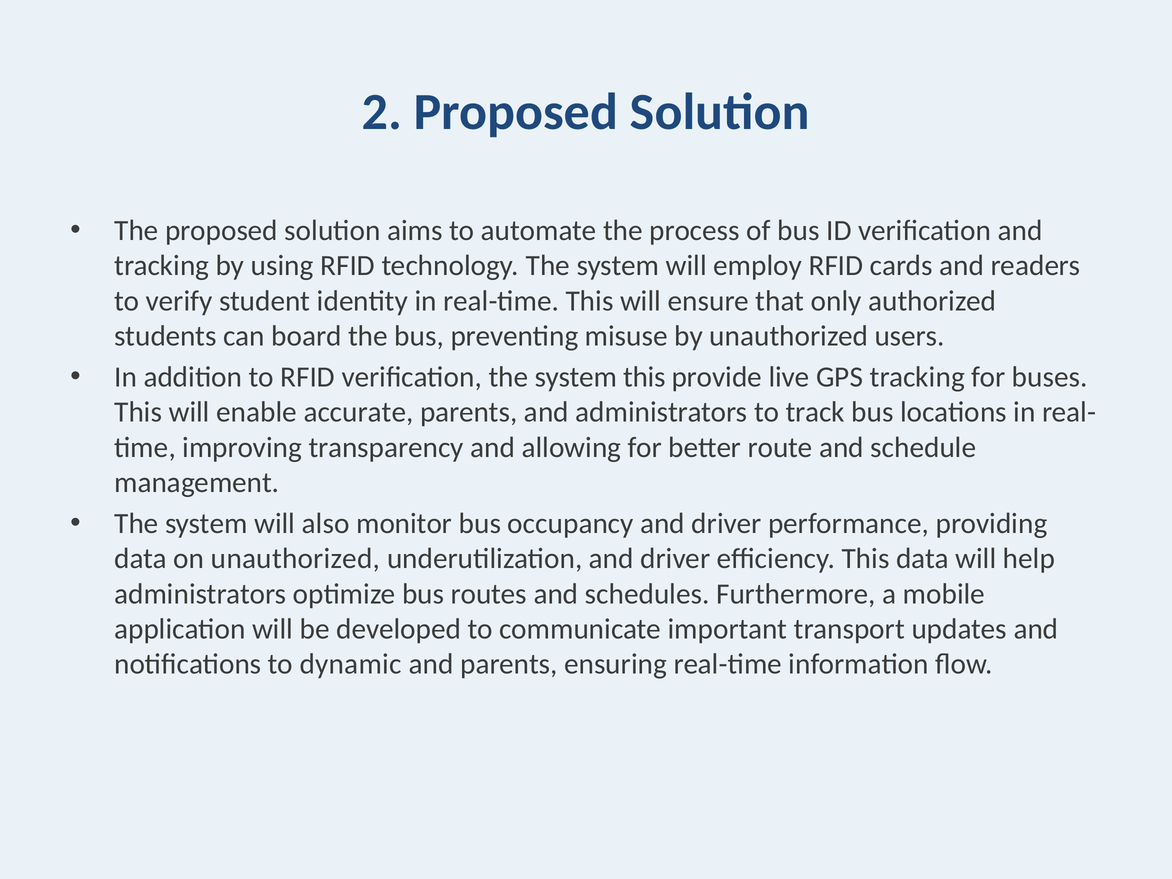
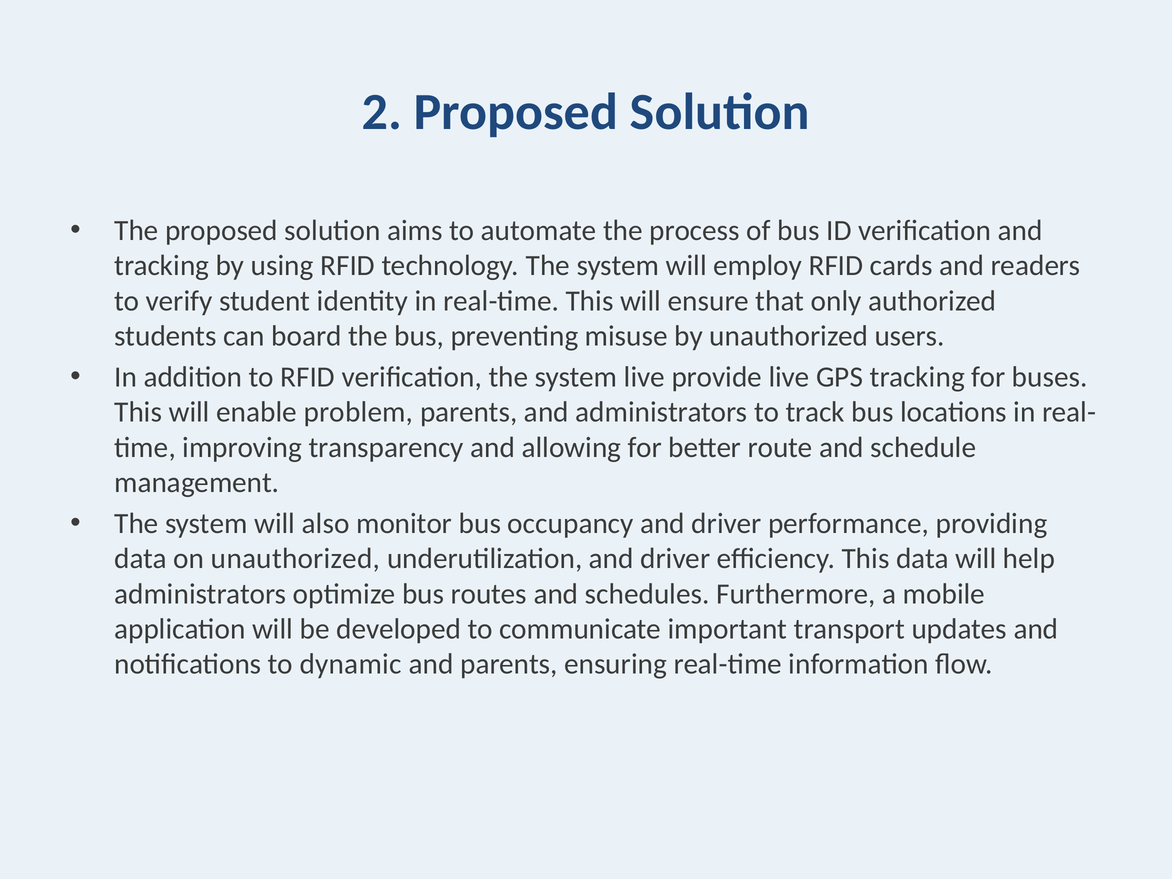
system this: this -> live
accurate: accurate -> problem
